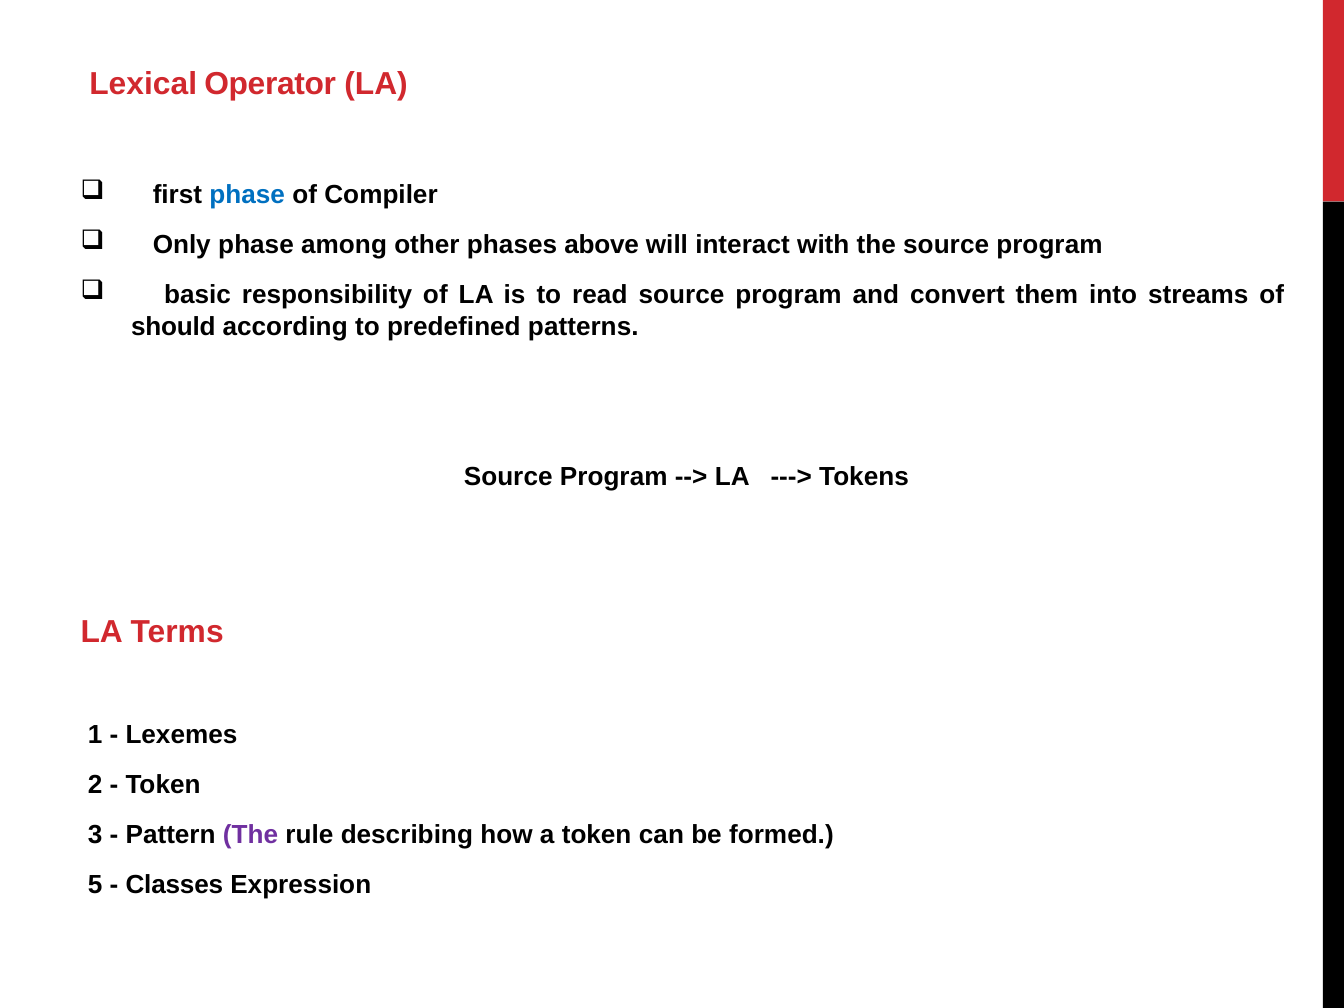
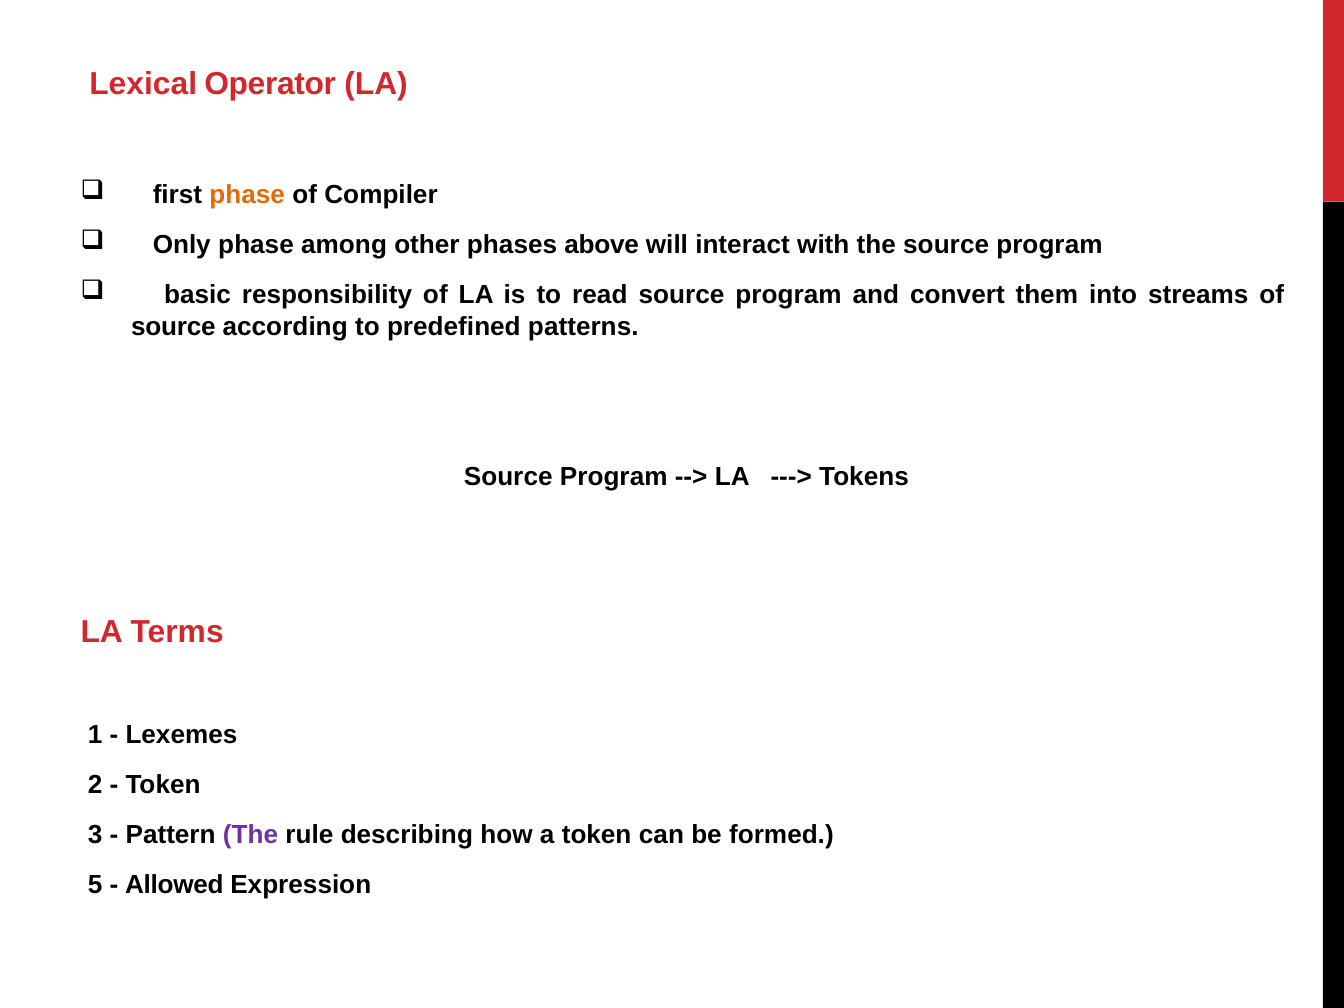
phase at (247, 195) colour: blue -> orange
should at (173, 327): should -> source
Classes: Classes -> Allowed
